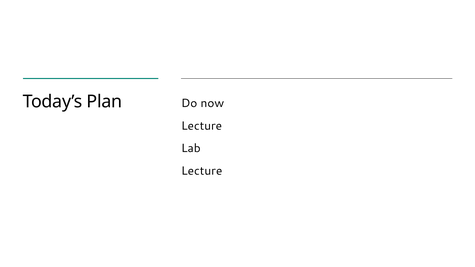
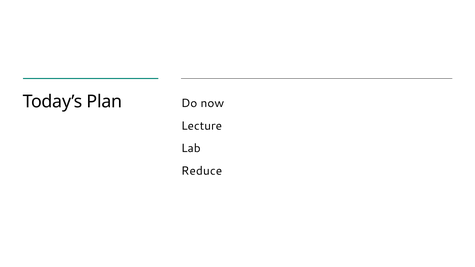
Lecture at (202, 171): Lecture -> Reduce
